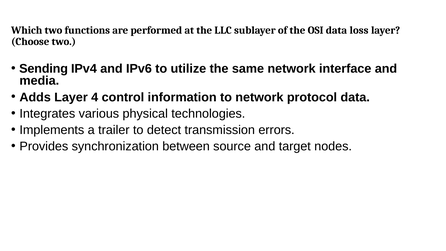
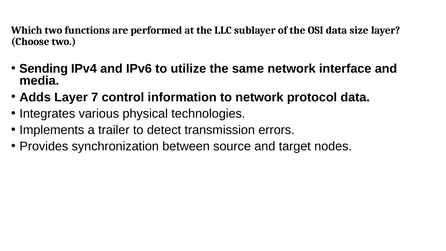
loss: loss -> size
4: 4 -> 7
